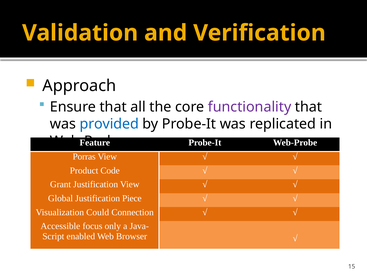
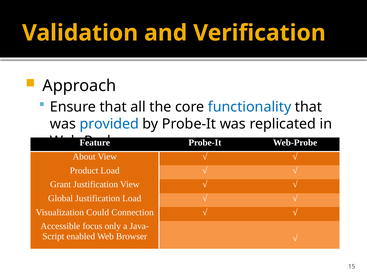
functionality colour: purple -> blue
Porras: Porras -> About
Product Code: Code -> Load
Justification Piece: Piece -> Load
